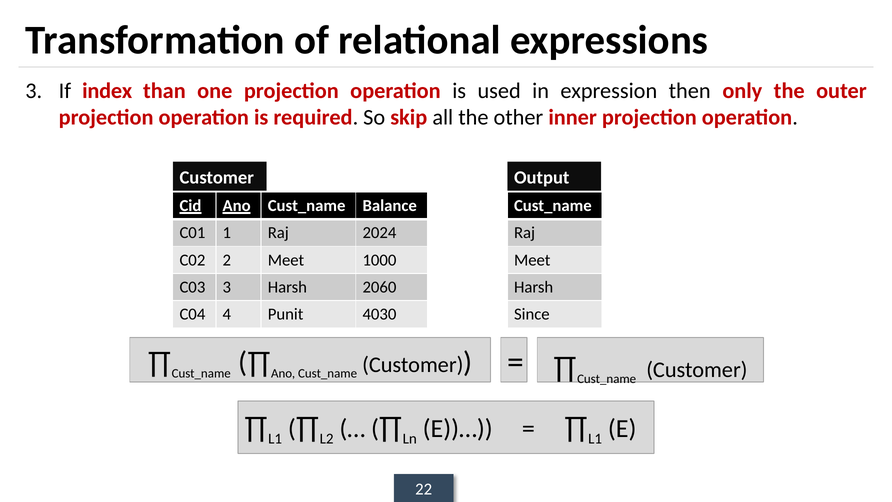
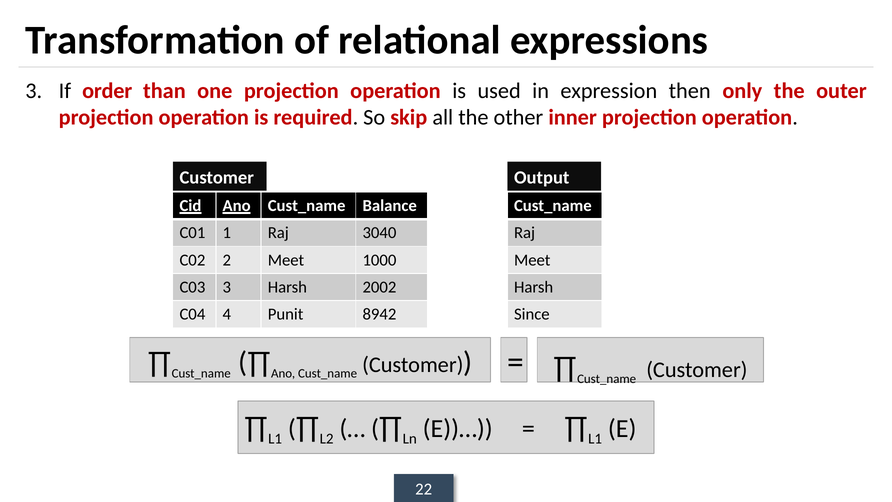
index: index -> order
2024: 2024 -> 3040
2060: 2060 -> 2002
4030: 4030 -> 8942
